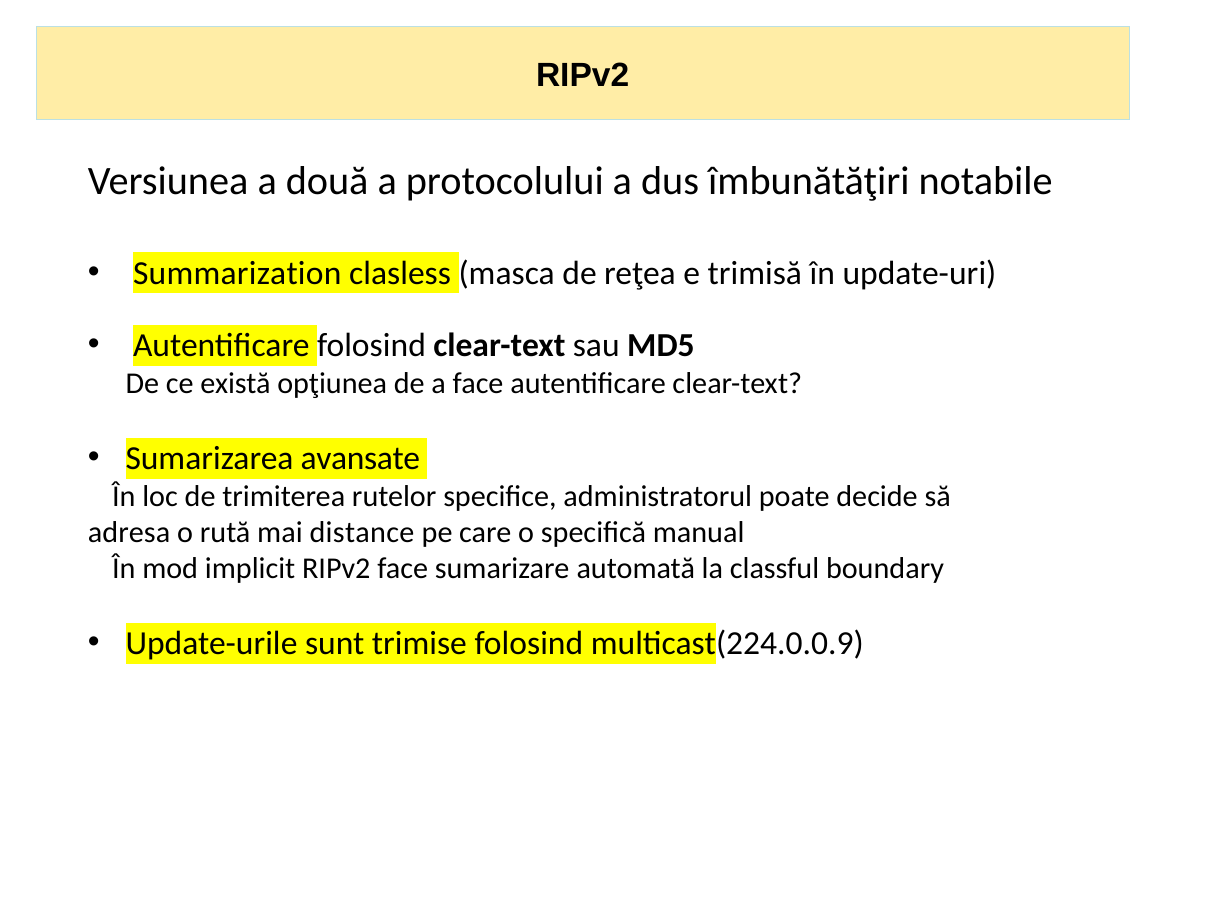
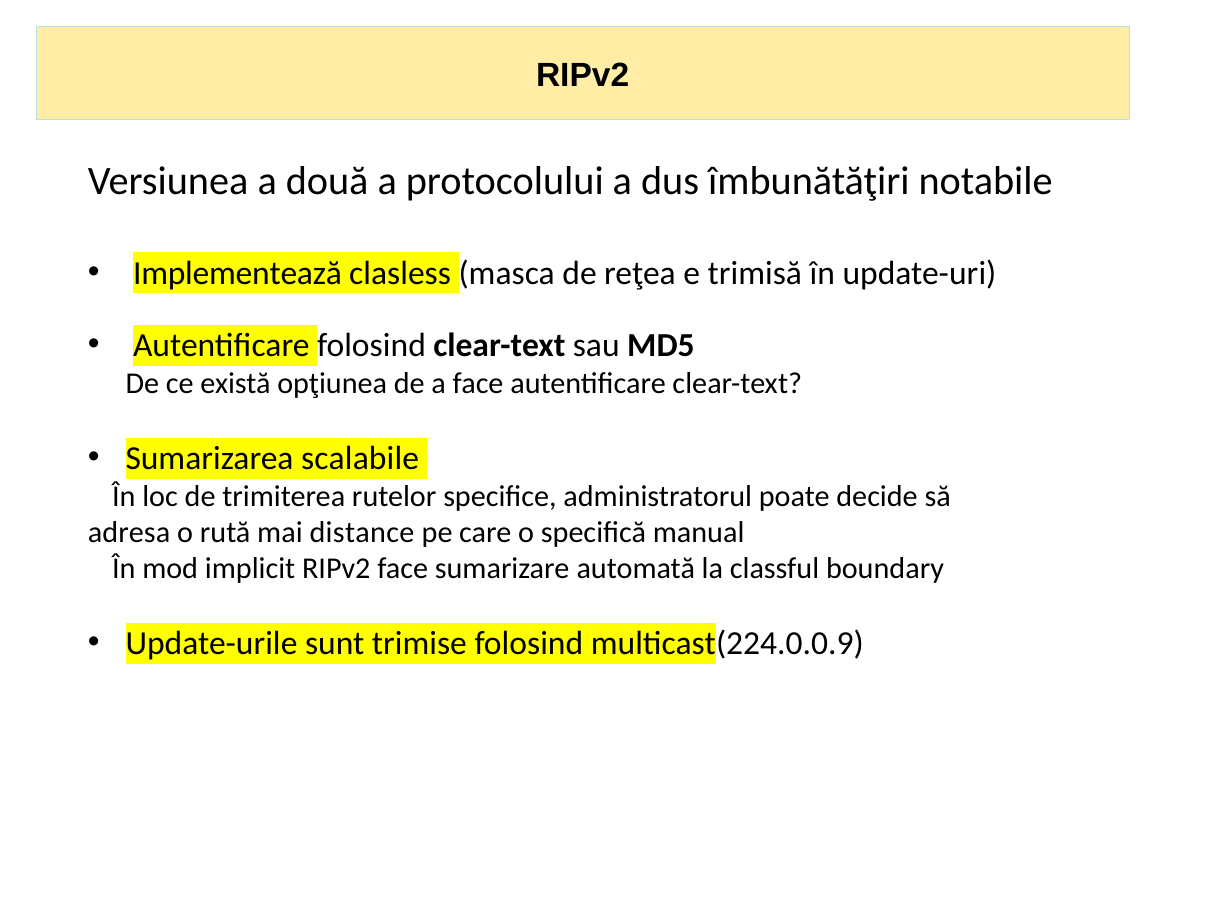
Summarization: Summarization -> Implementează
avansate: avansate -> scalabile
